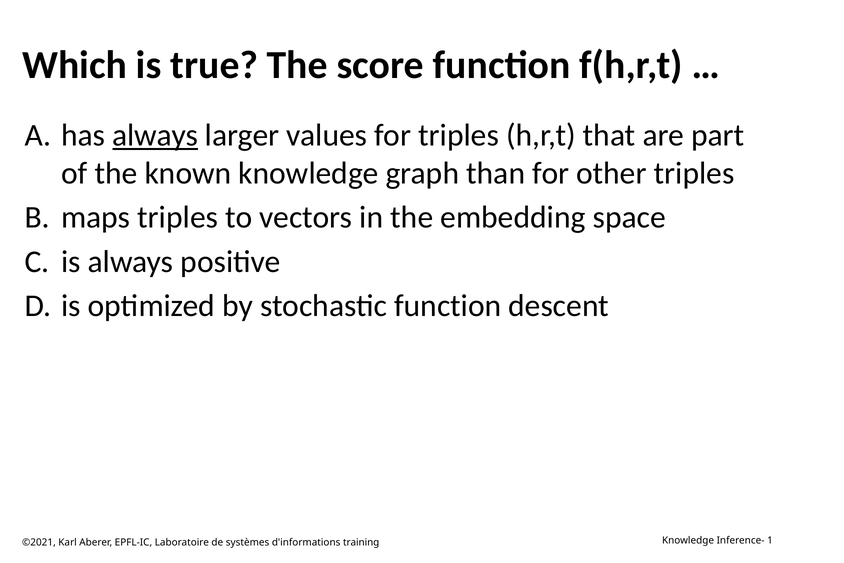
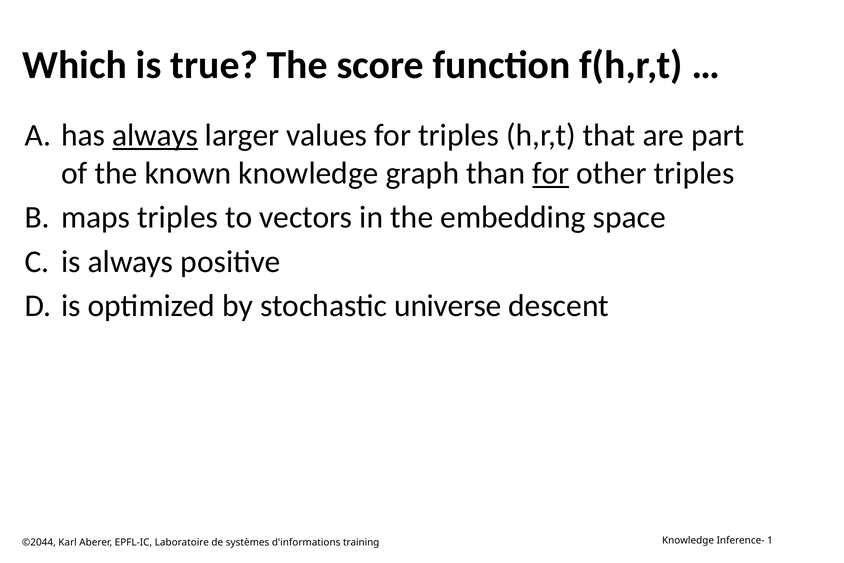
for at (551, 173) underline: none -> present
stochastic function: function -> universe
©2021: ©2021 -> ©2044
